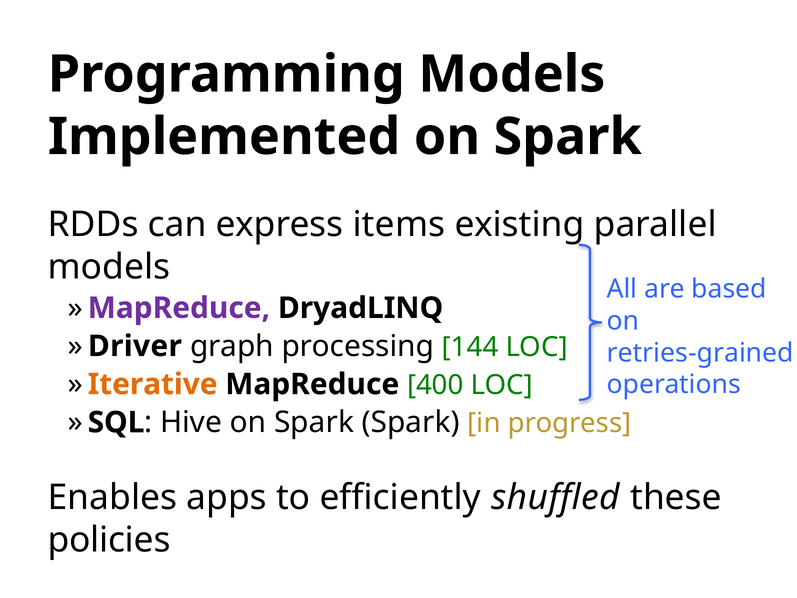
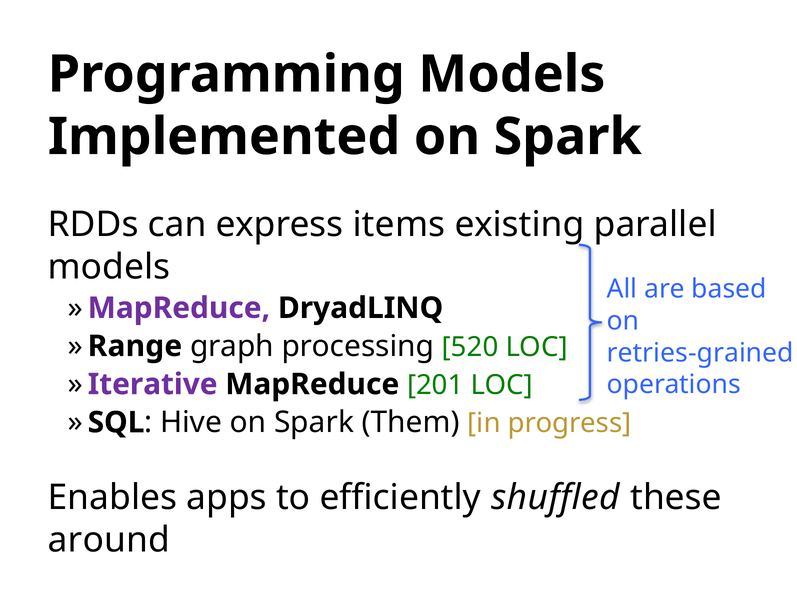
Driver: Driver -> Range
144: 144 -> 520
Iterative colour: orange -> purple
400: 400 -> 201
Spark Spark: Spark -> Them
policies: policies -> around
